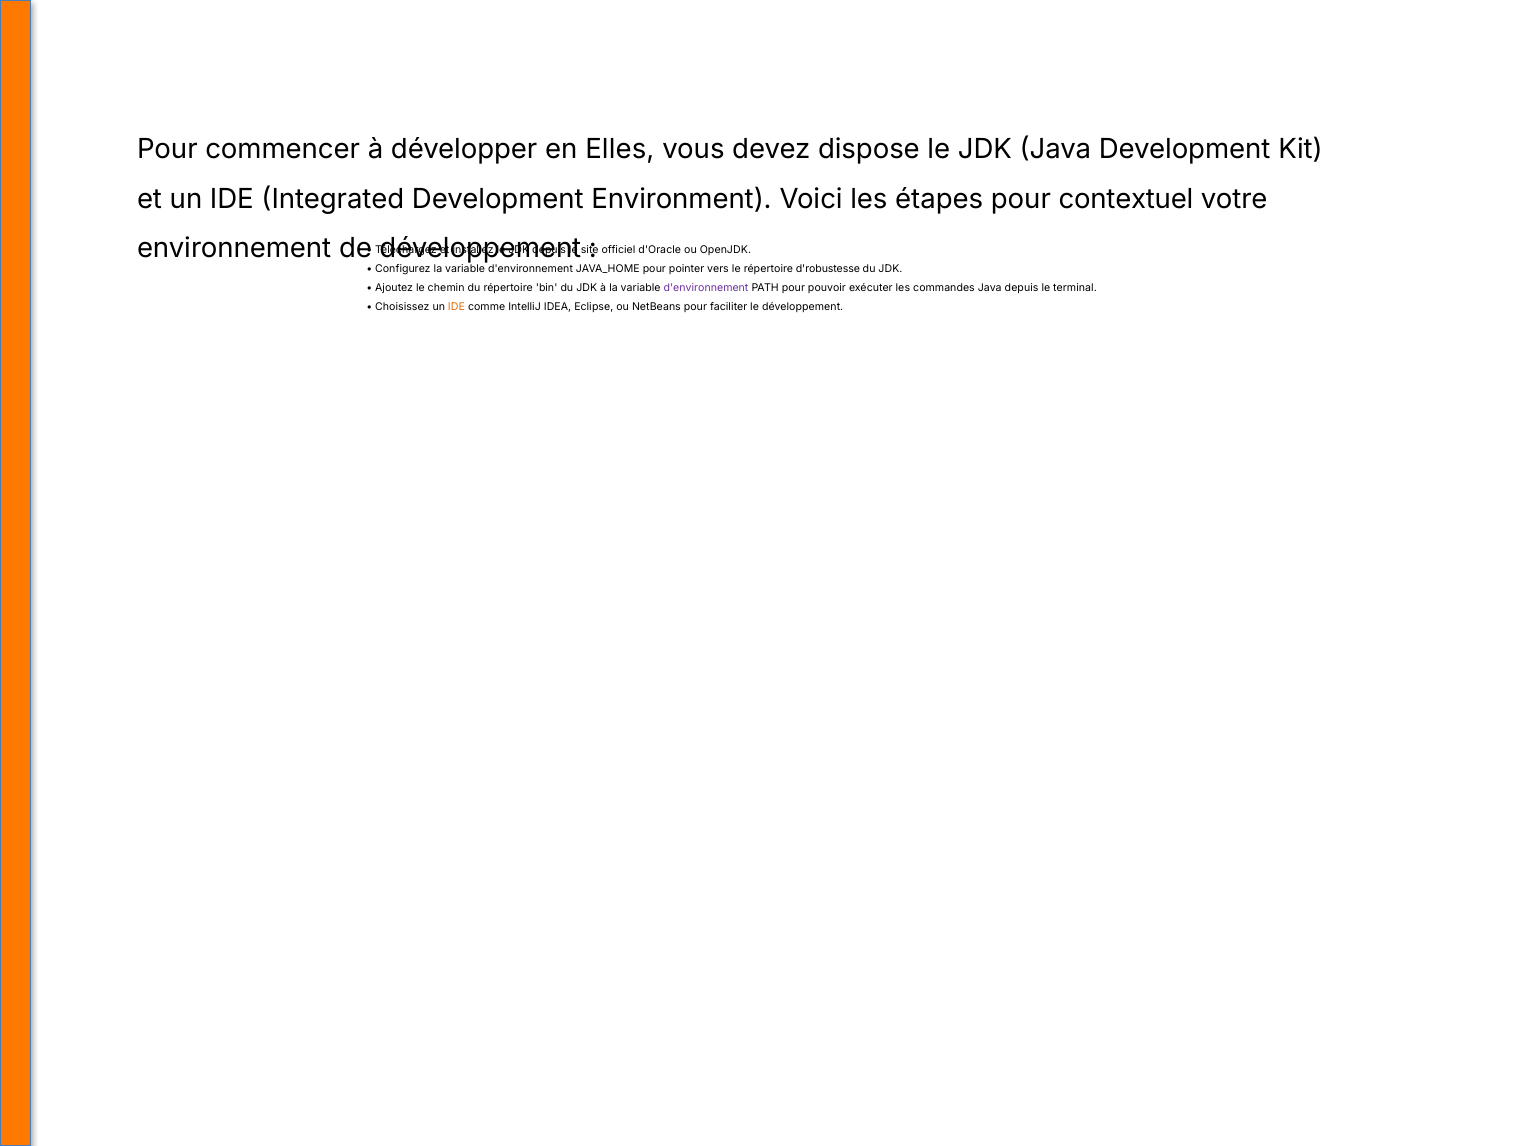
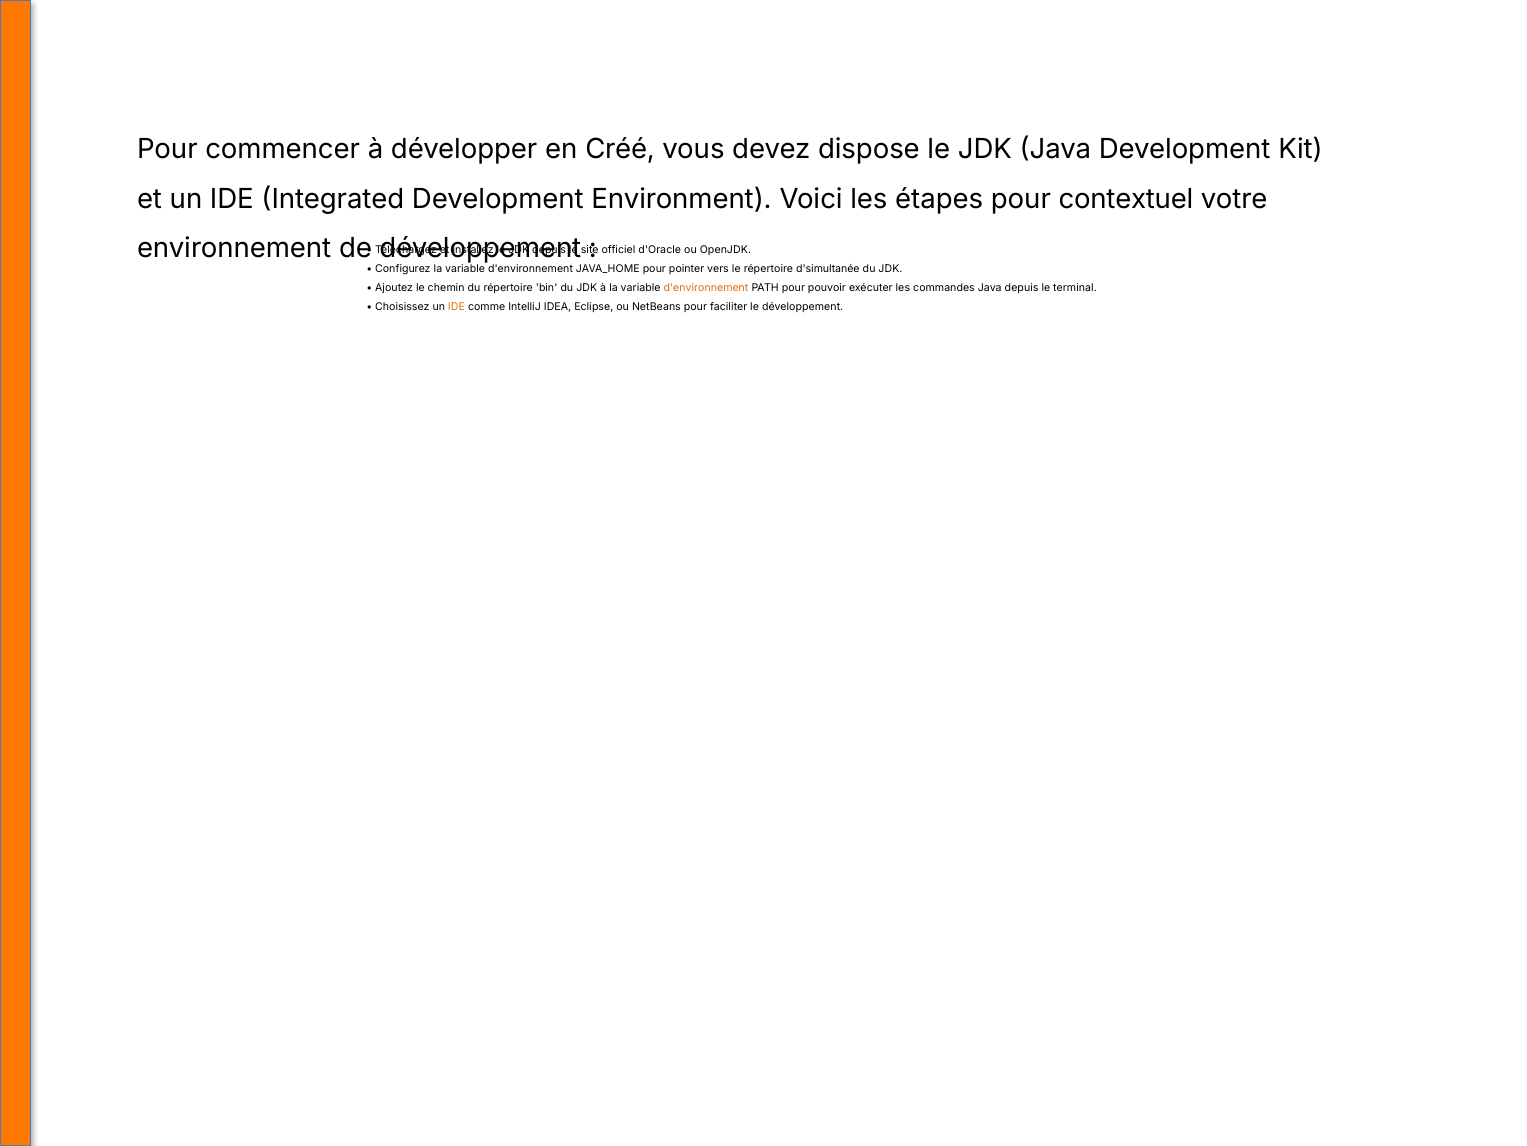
Elles: Elles -> Créé
d'robustesse: d'robustesse -> d'simultanée
d'environnement at (706, 288) colour: purple -> orange
